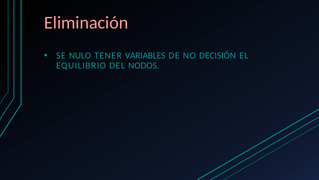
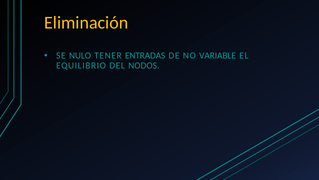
Eliminación colour: pink -> yellow
VARIABLES: VARIABLES -> ENTRADAS
DECISIÓN: DECISIÓN -> VARIABLE
